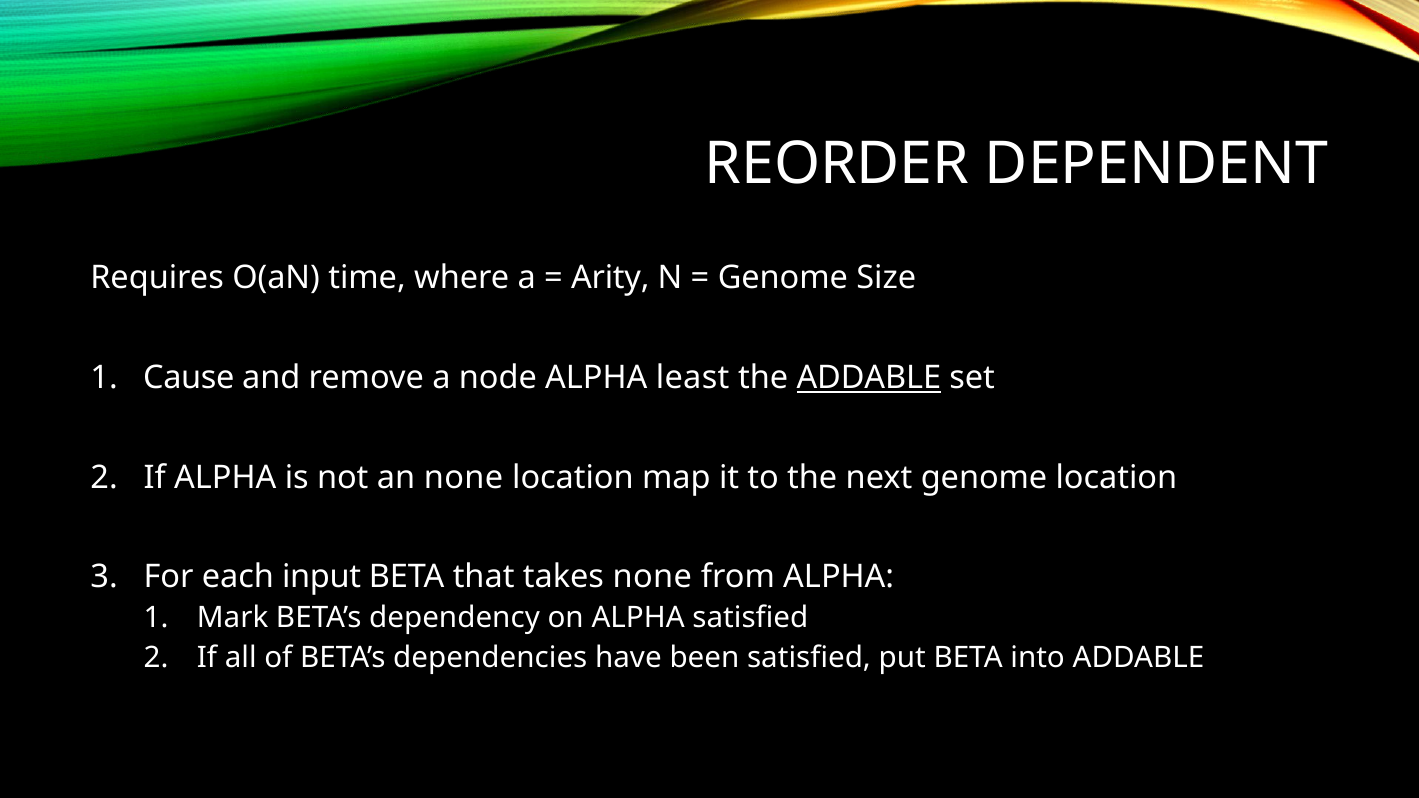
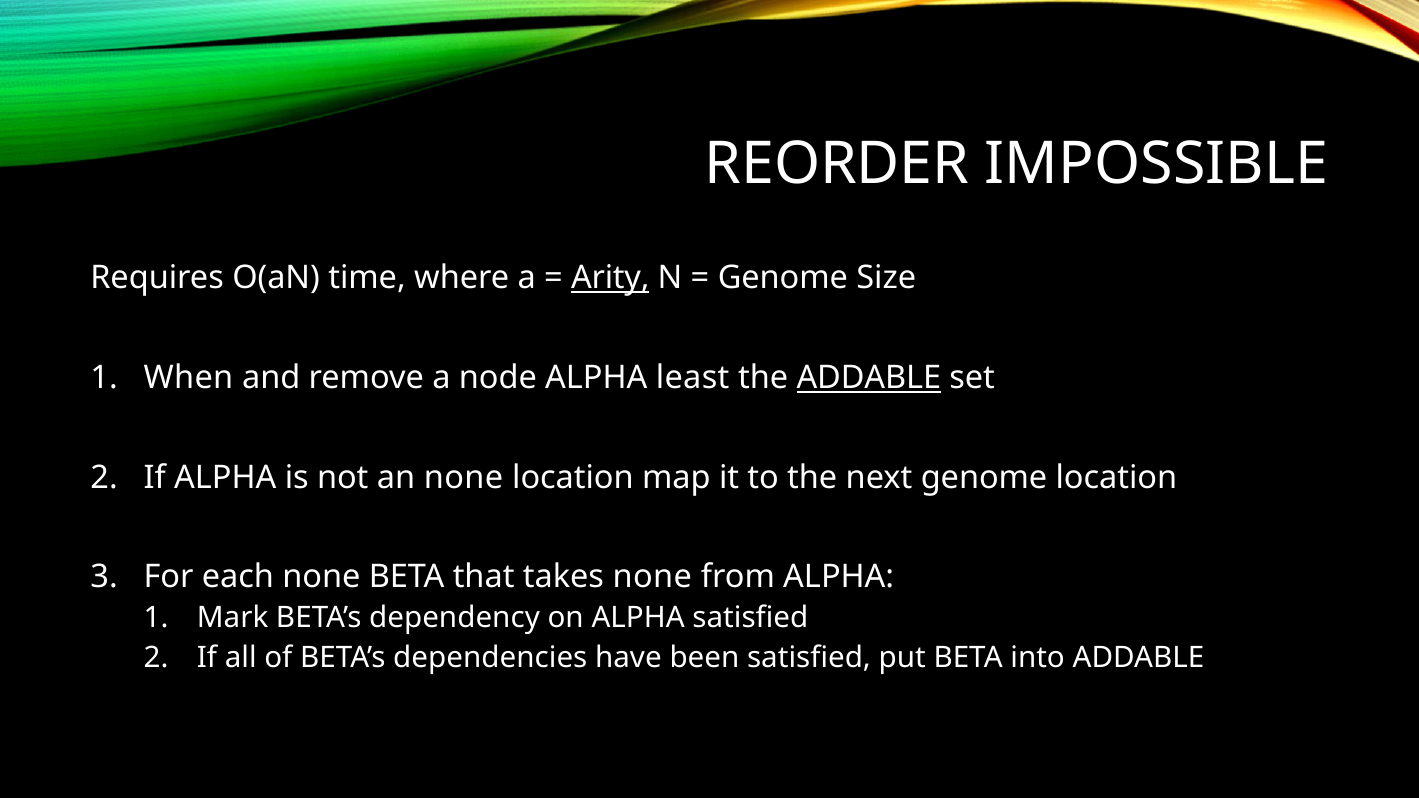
DEPENDENT: DEPENDENT -> IMPOSSIBLE
Arity underline: none -> present
Cause: Cause -> When
each input: input -> none
